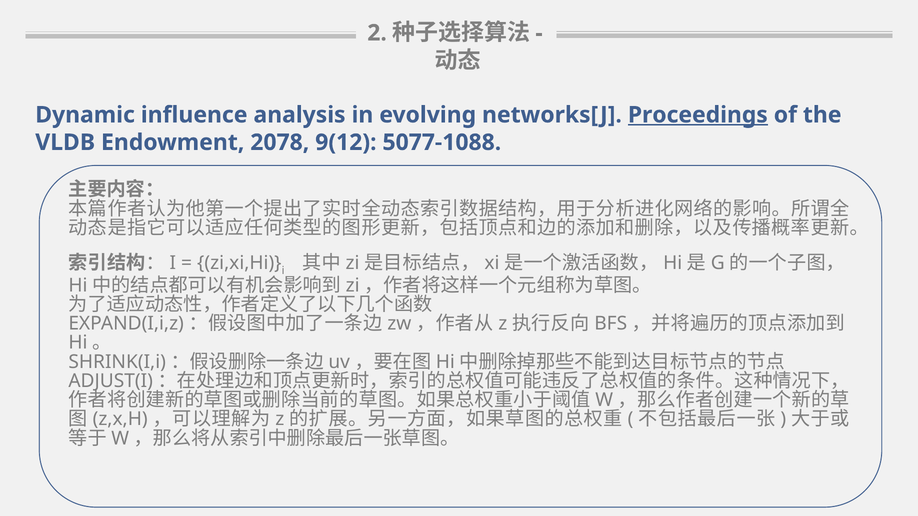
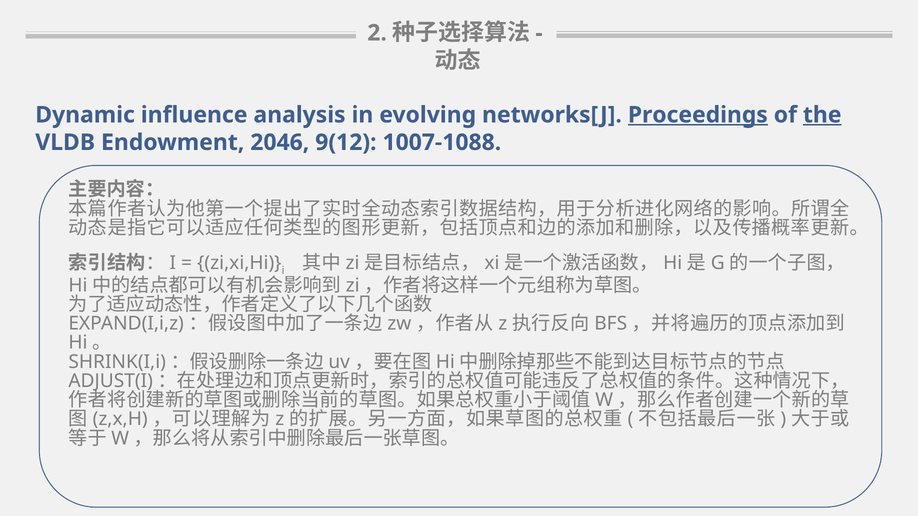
the underline: none -> present
2078: 2078 -> 2046
5077-1088: 5077-1088 -> 1007-1088
